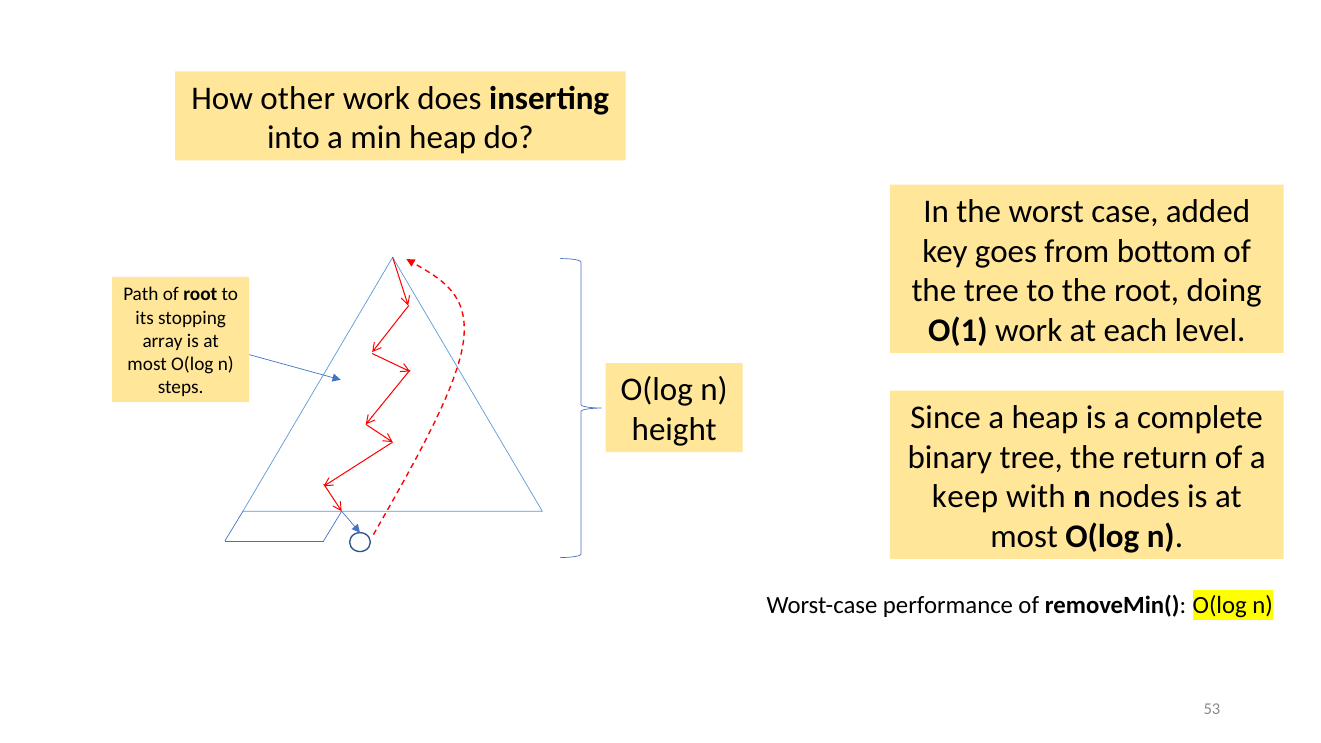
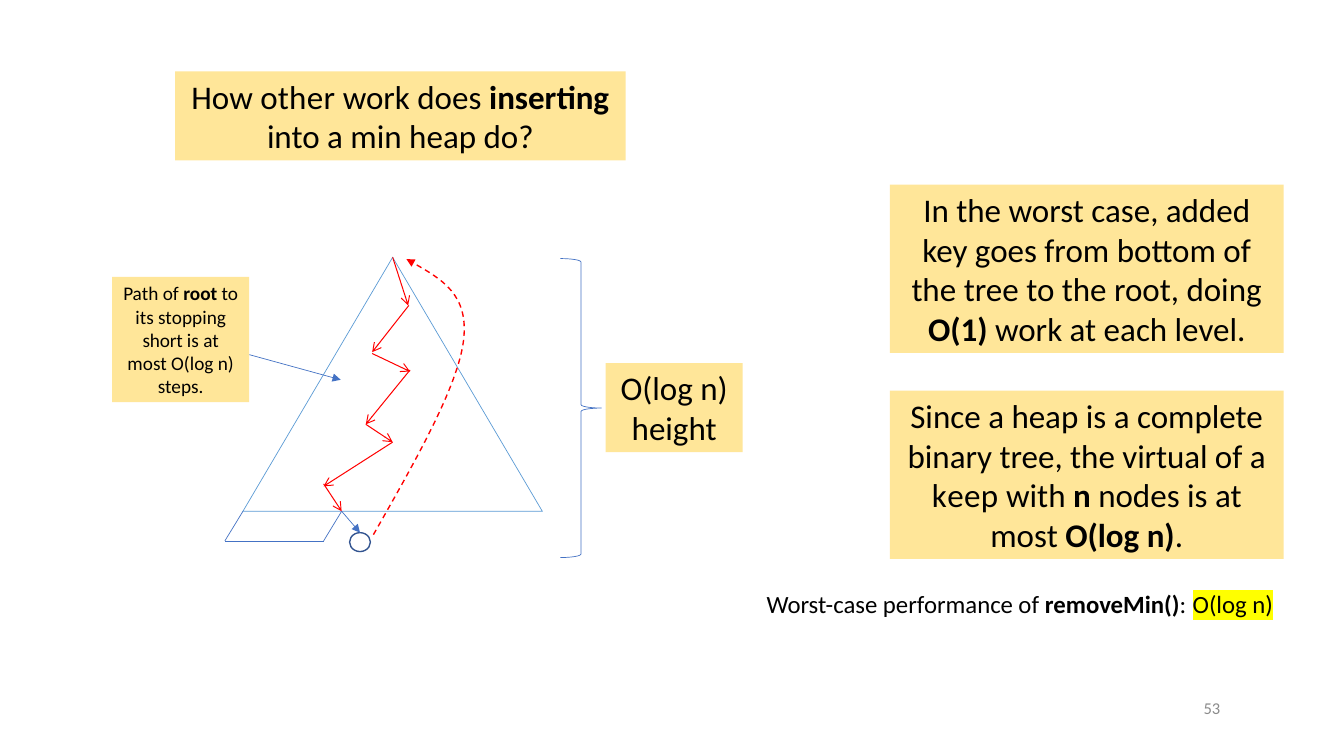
array: array -> short
return: return -> virtual
